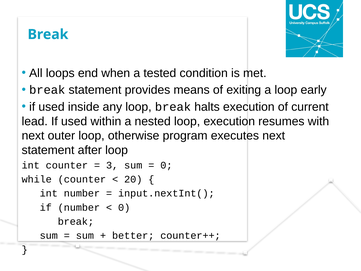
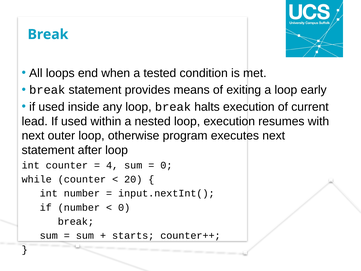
3: 3 -> 4
better: better -> starts
